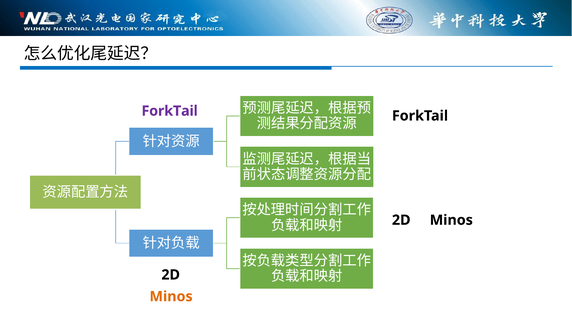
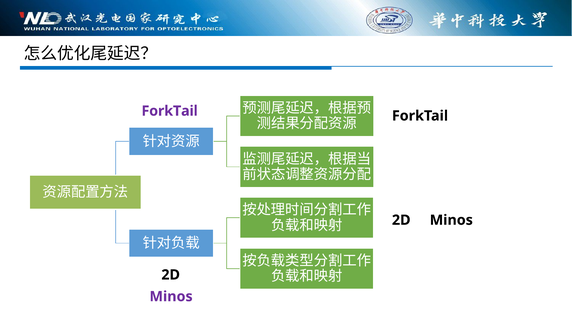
Minos at (171, 296) colour: orange -> purple
